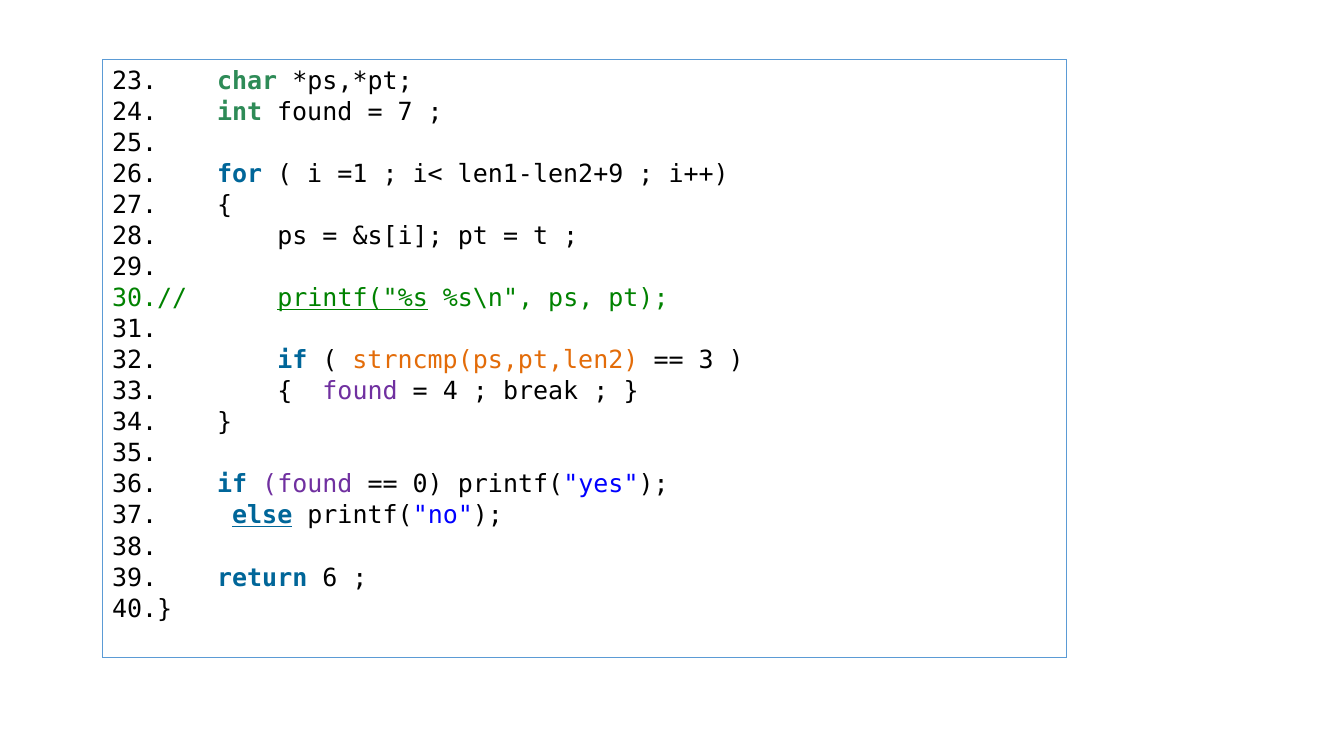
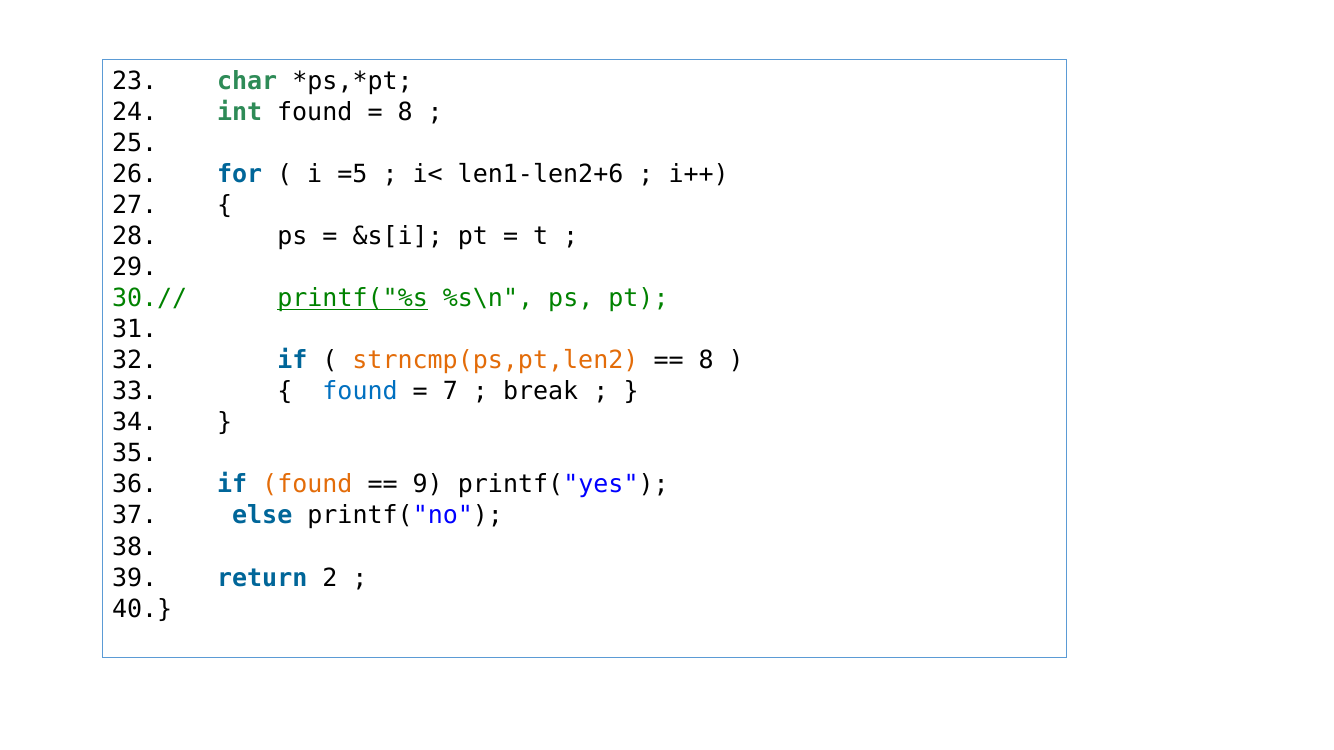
7 at (405, 112): 7 -> 8
=1: =1 -> =5
len1-len2+9: len1-len2+9 -> len1-len2+6
3 at (706, 361): 3 -> 8
found at (360, 392) colour: purple -> blue
4: 4 -> 7
found at (307, 485) colour: purple -> orange
0: 0 -> 9
else underline: present -> none
6: 6 -> 2
